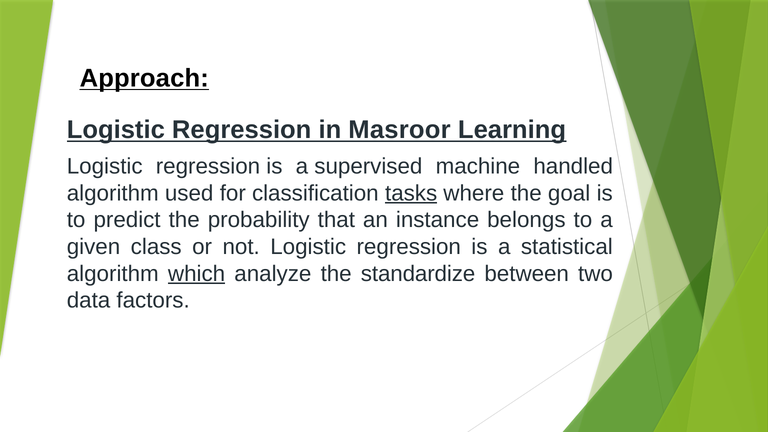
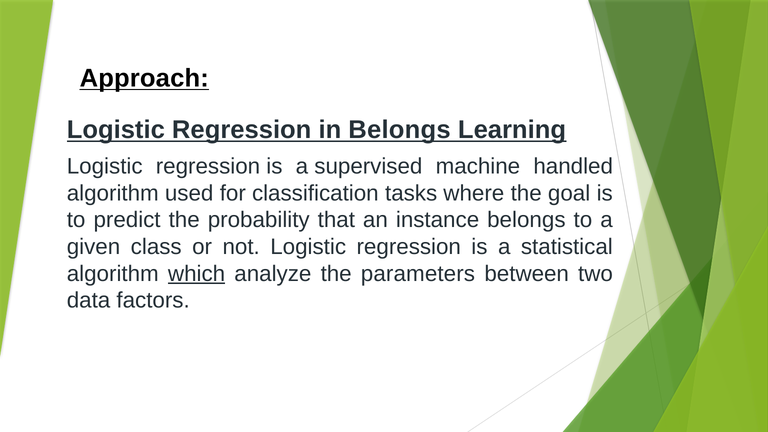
in Masroor: Masroor -> Belongs
tasks underline: present -> none
standardize: standardize -> parameters
